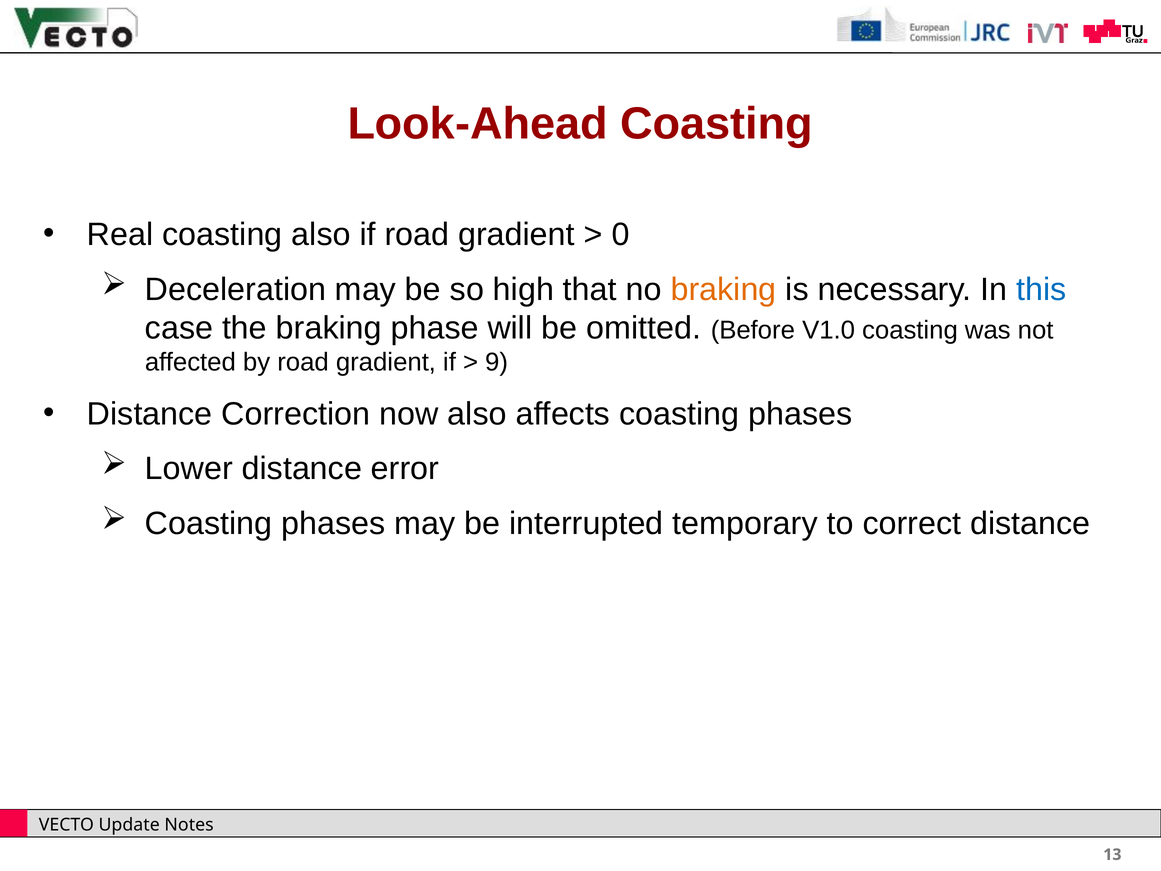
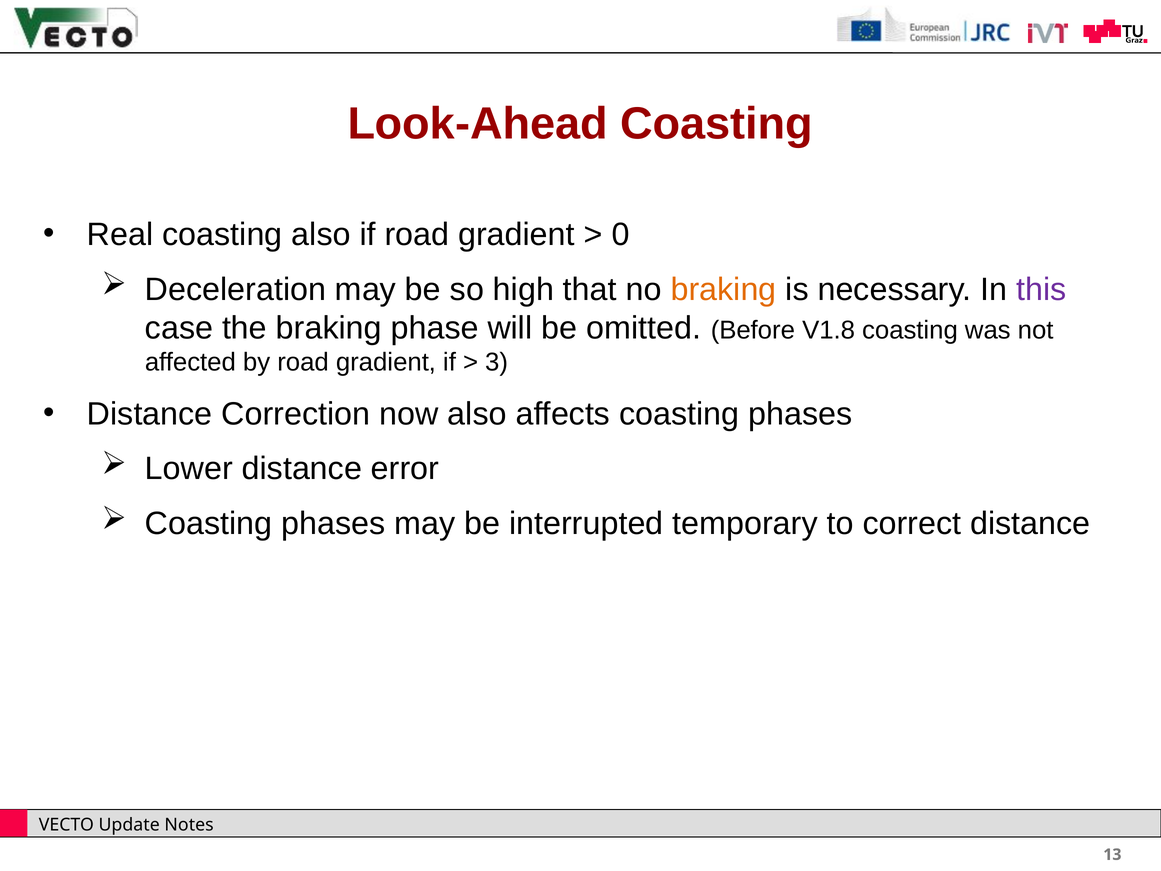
this colour: blue -> purple
V1.0: V1.0 -> V1.8
9: 9 -> 3
